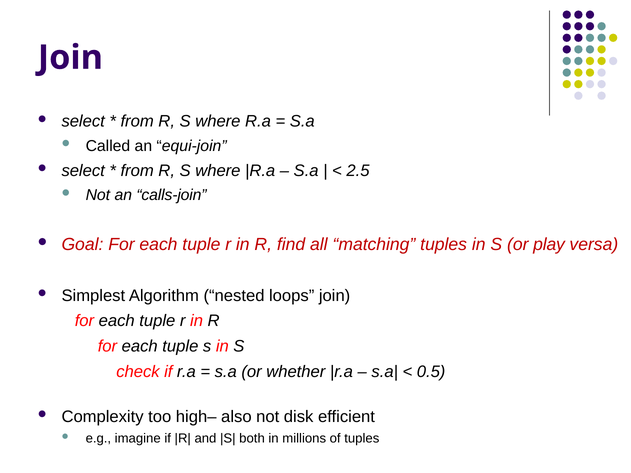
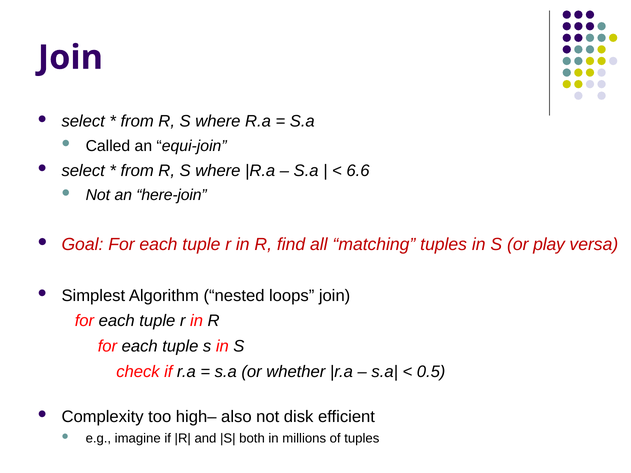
2.5: 2.5 -> 6.6
calls-join: calls-join -> here-join
